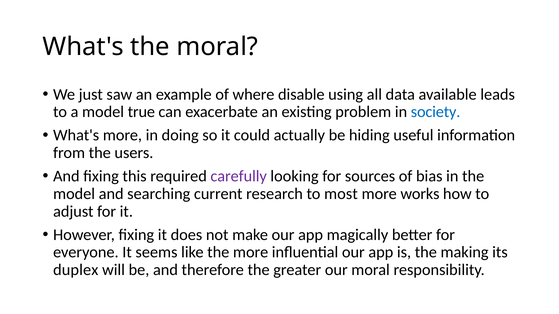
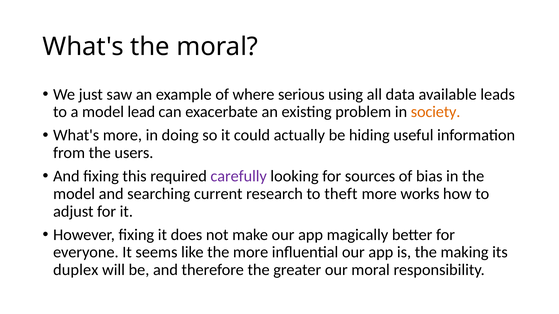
disable: disable -> serious
true: true -> lead
society colour: blue -> orange
most: most -> theft
